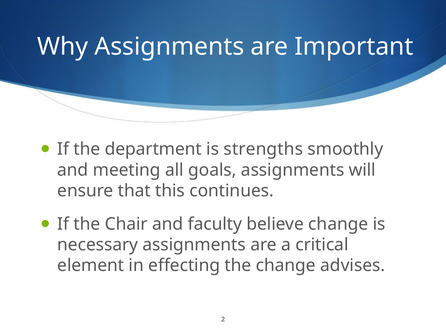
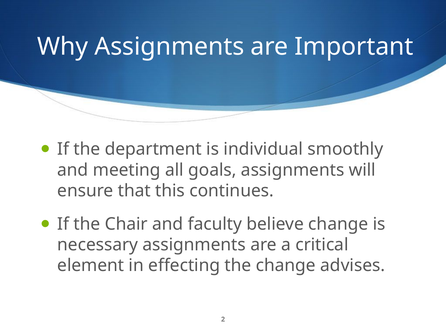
strengths: strengths -> individual
